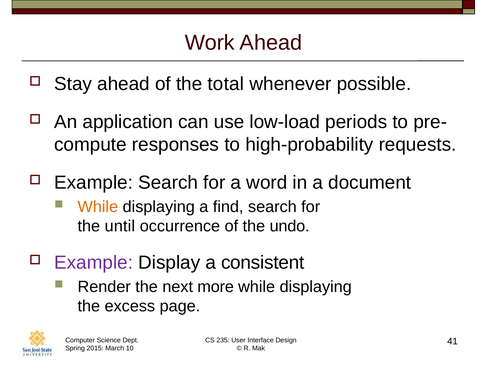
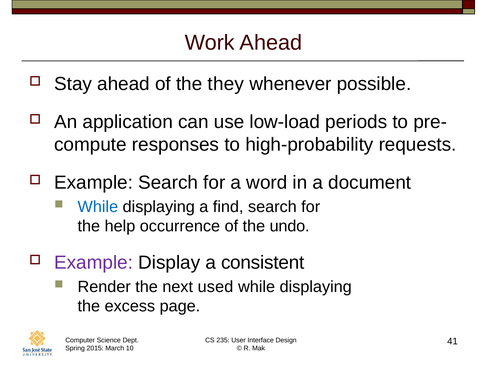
total: total -> they
While at (98, 207) colour: orange -> blue
until: until -> help
more: more -> used
